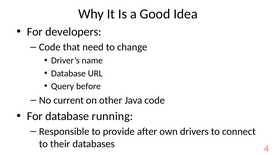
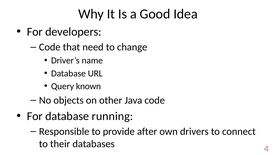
before: before -> known
current: current -> objects
